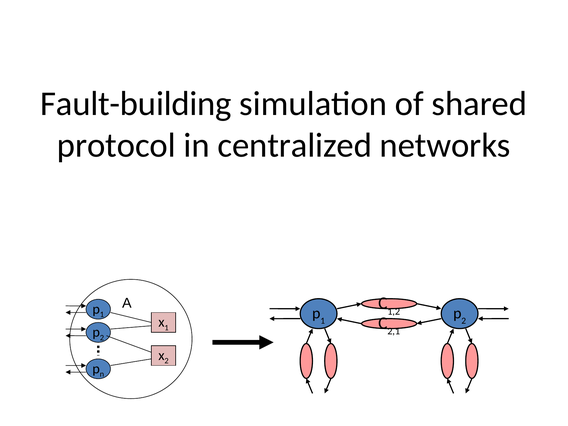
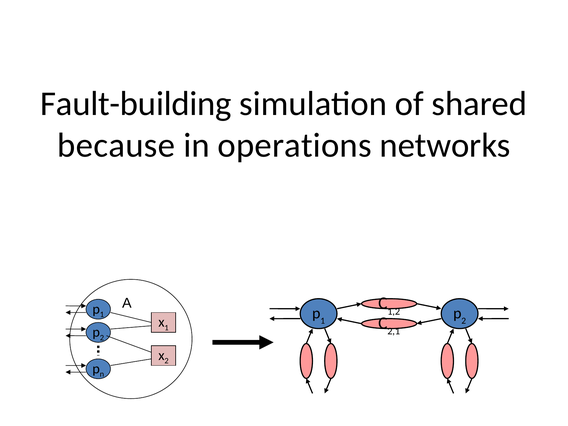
protocol: protocol -> because
centralized: centralized -> operations
